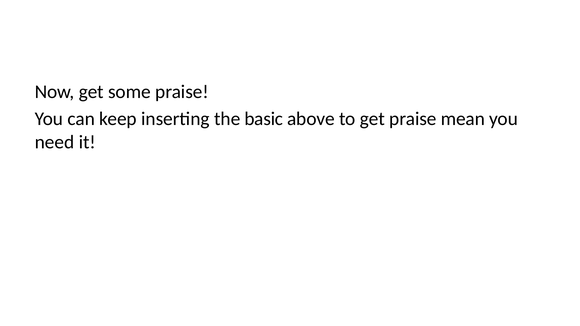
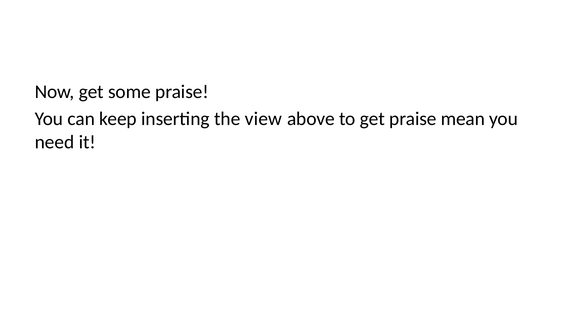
basic: basic -> view
